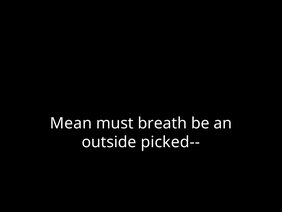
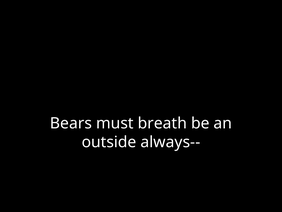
Mean: Mean -> Bears
picked--: picked-- -> always--
